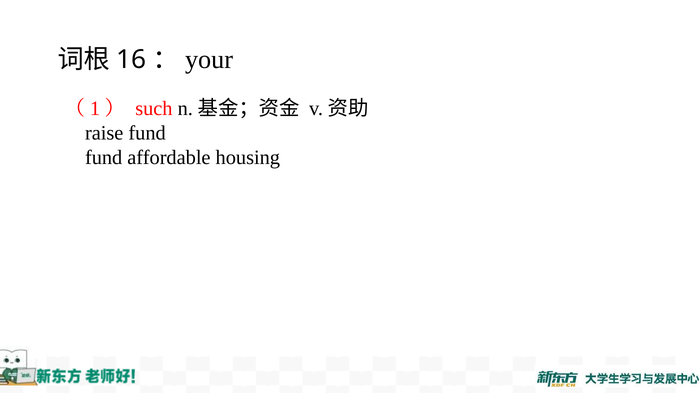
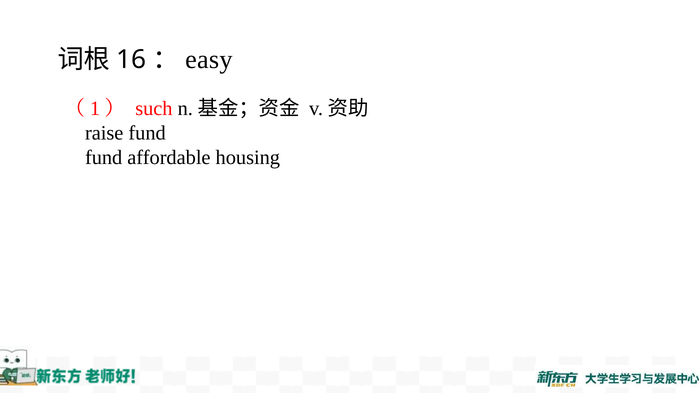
your: your -> easy
